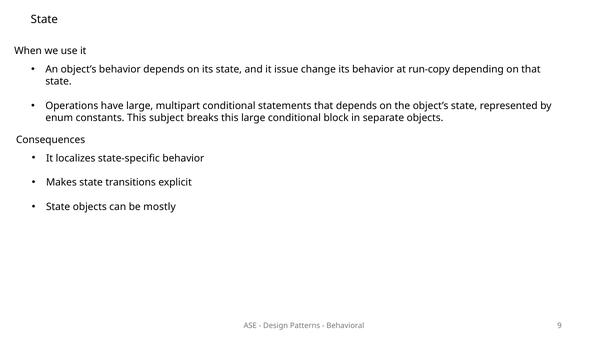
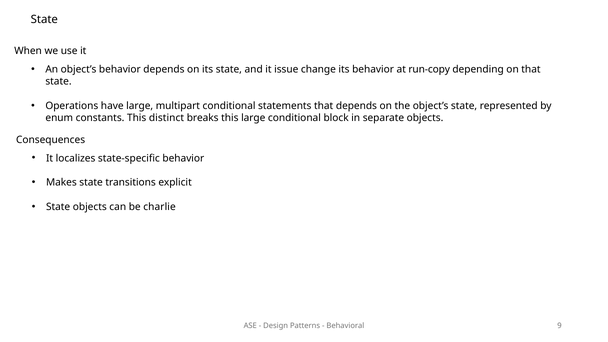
subject: subject -> distinct
mostly: mostly -> charlie
